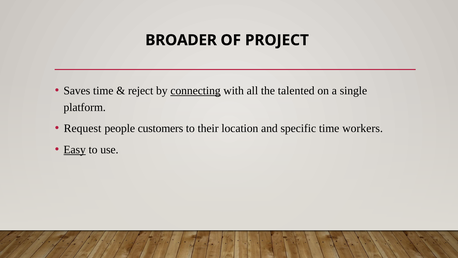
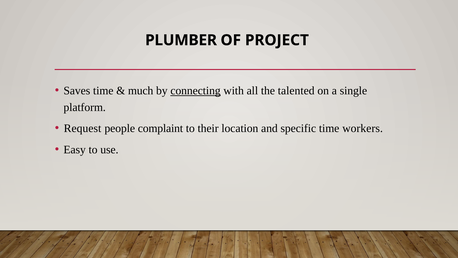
BROADER: BROADER -> PLUMBER
reject: reject -> much
customers: customers -> complaint
Easy underline: present -> none
